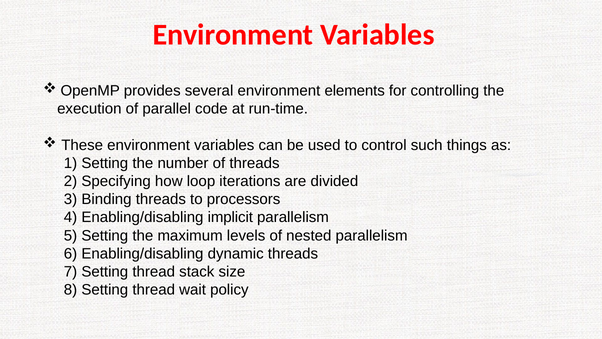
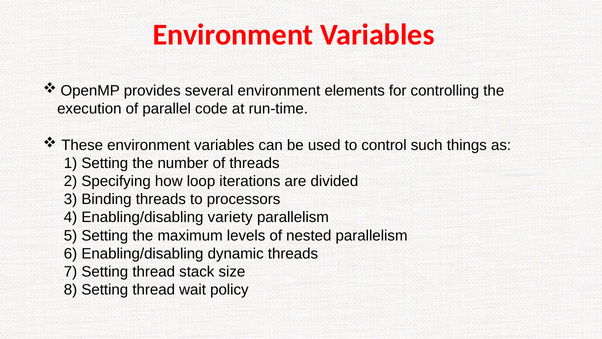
implicit: implicit -> variety
